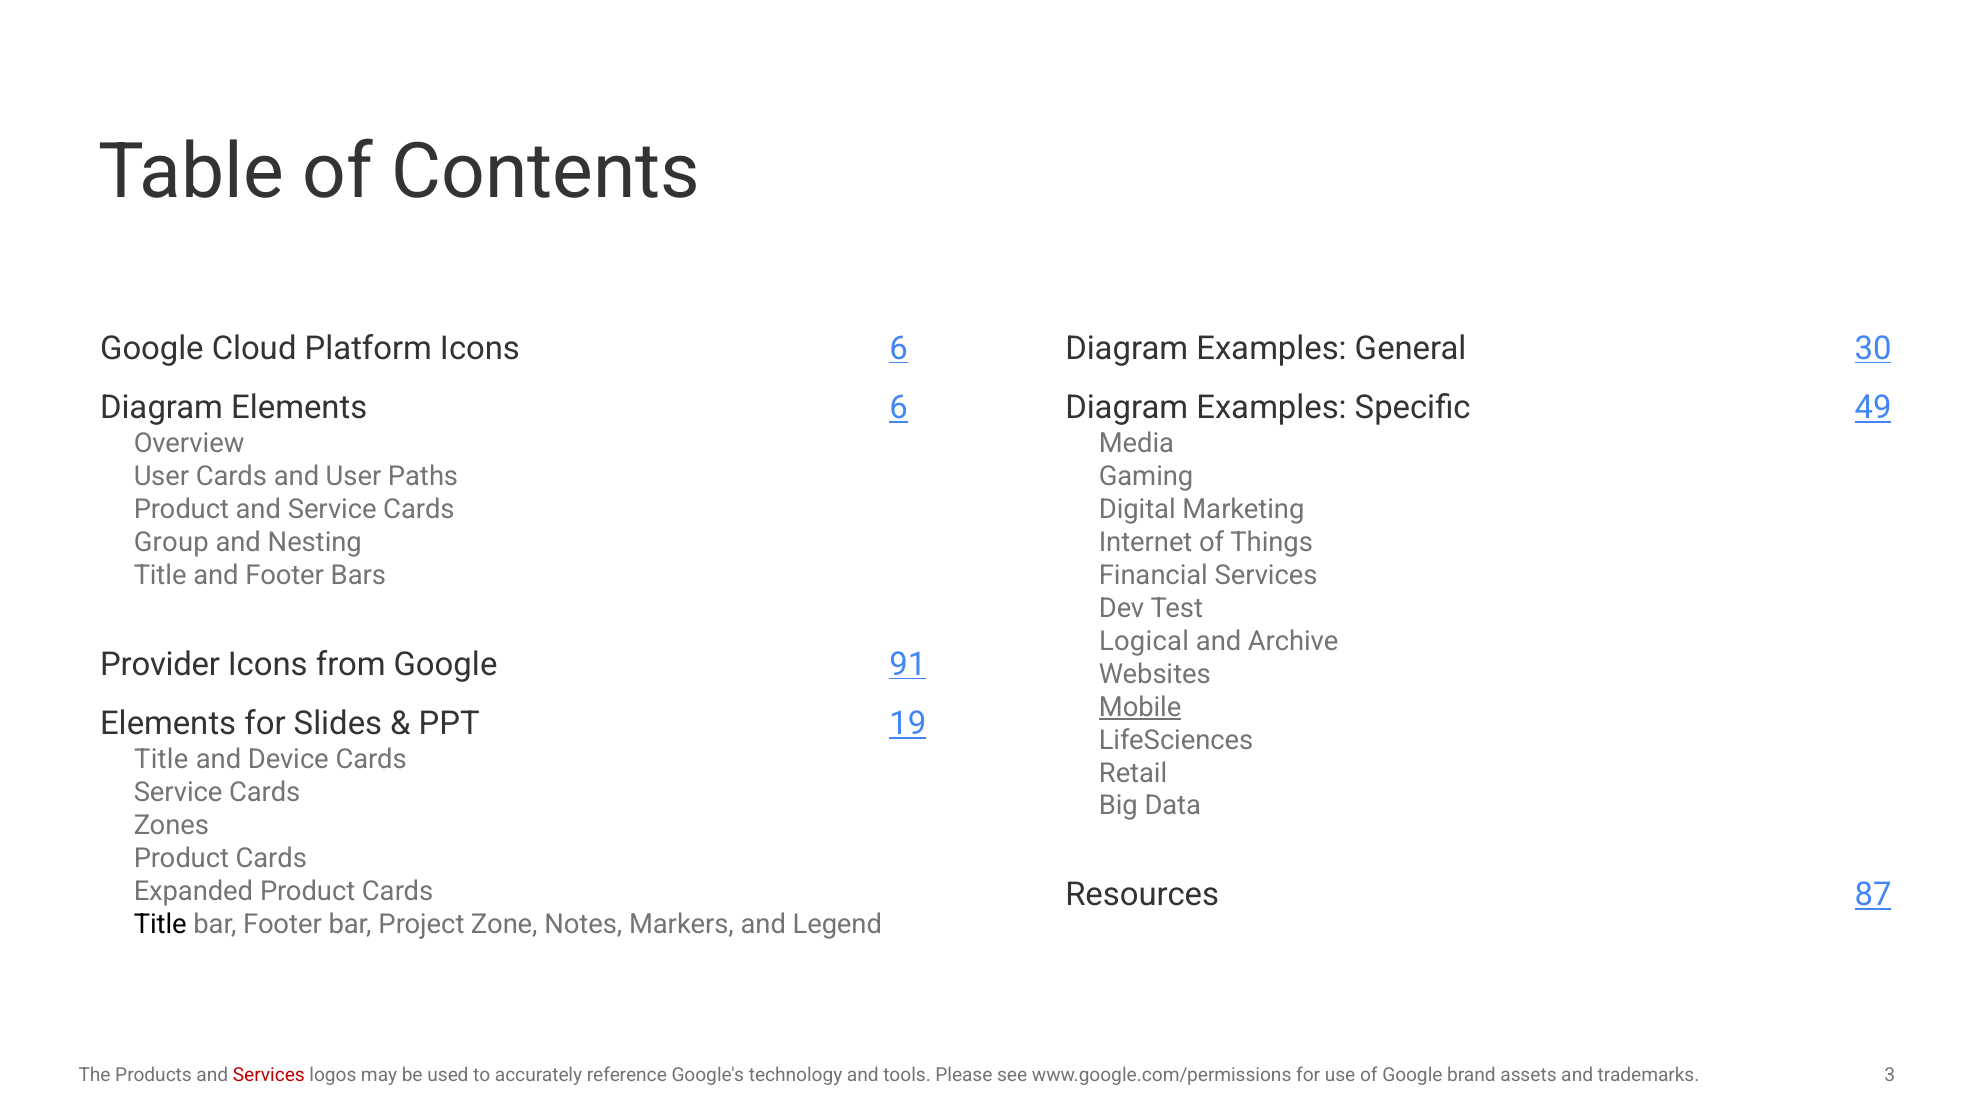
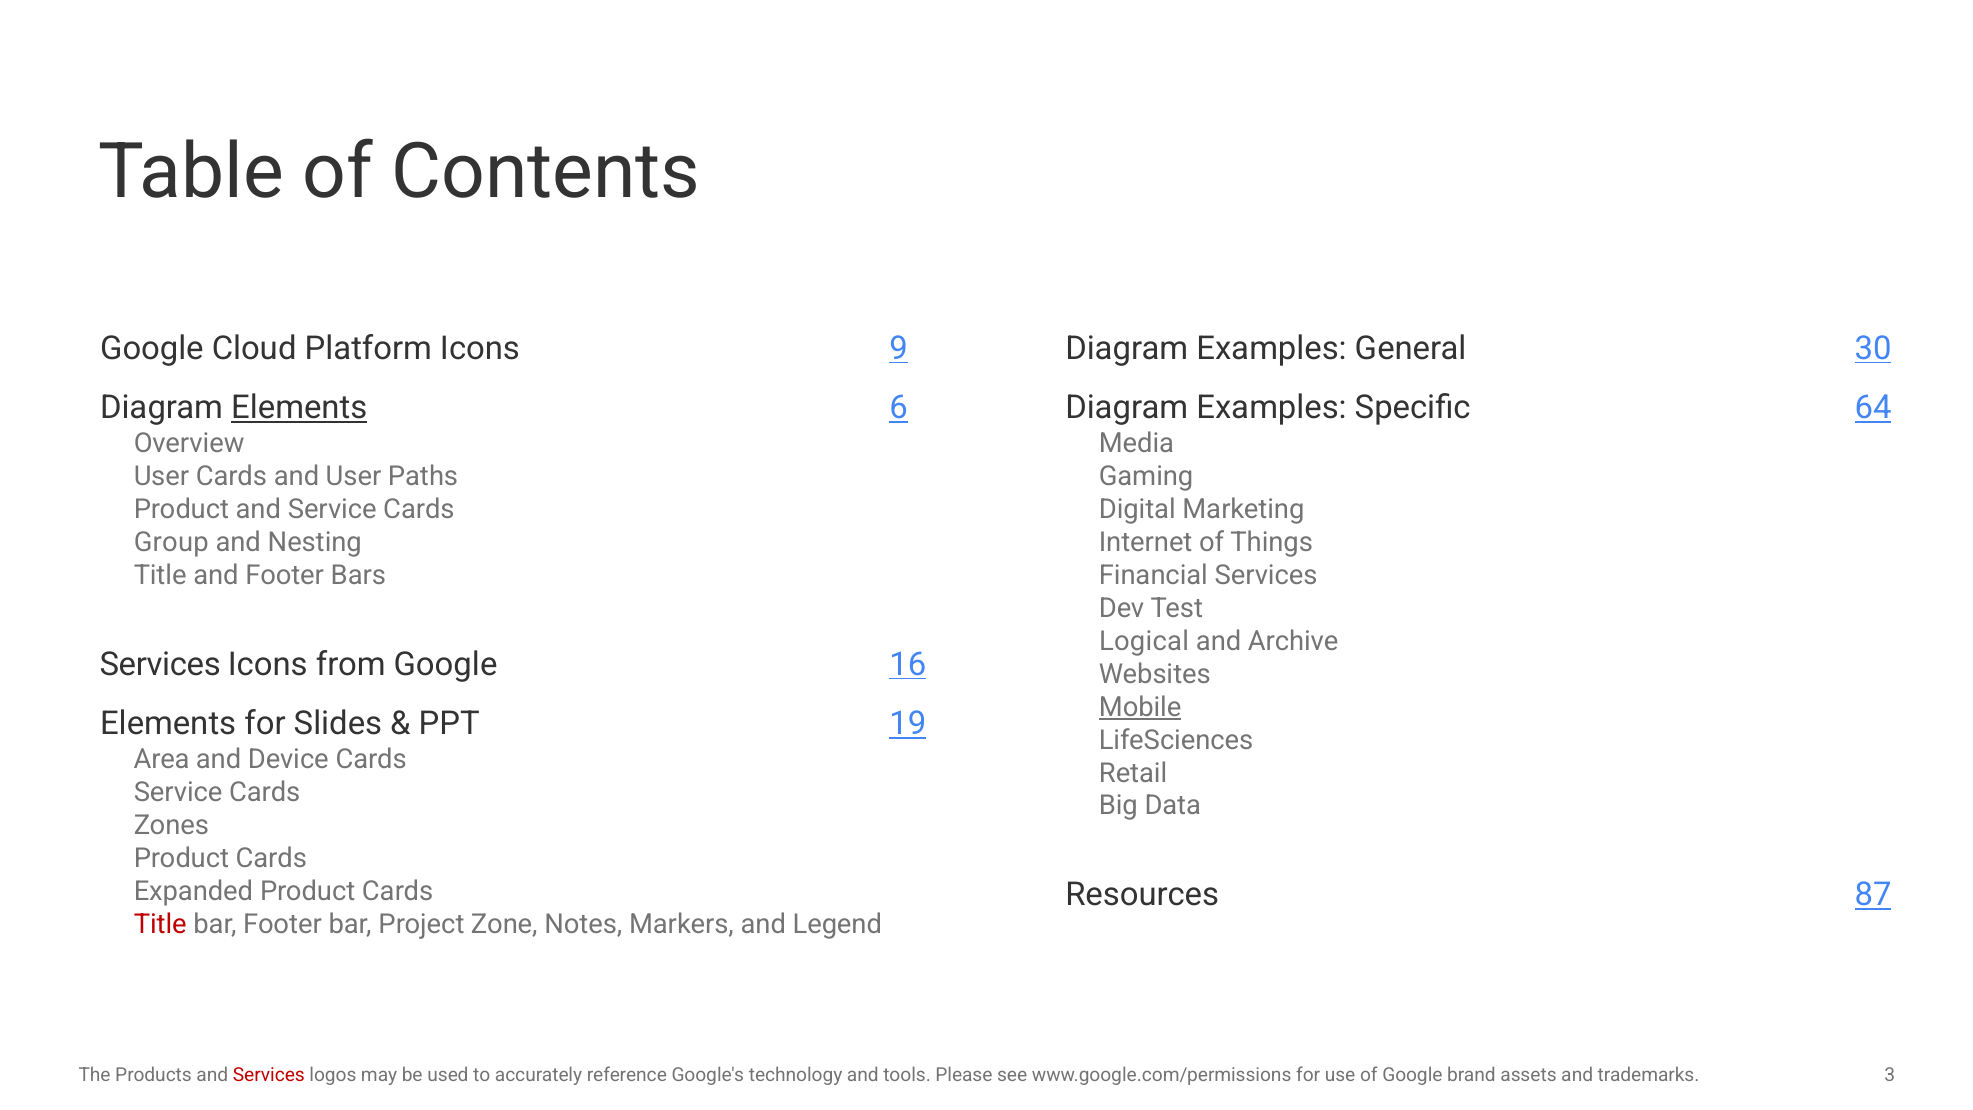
Icons 6: 6 -> 9
Elements at (299, 408) underline: none -> present
49: 49 -> 64
Provider at (160, 664): Provider -> Services
91: 91 -> 16
Title at (161, 759): Title -> Area
Title at (160, 924) colour: black -> red
